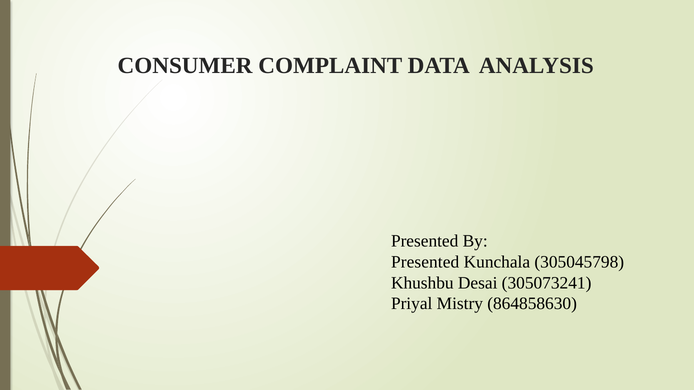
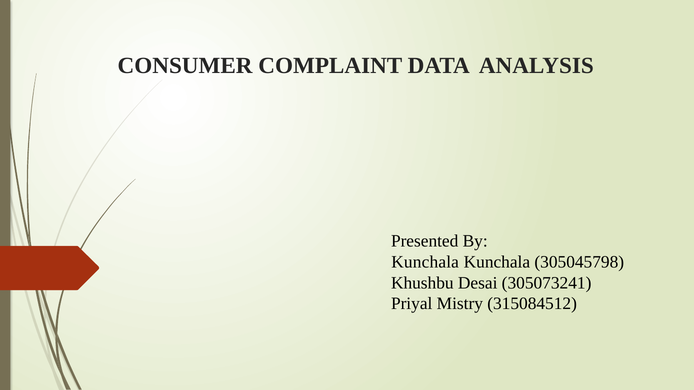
Presented at (425, 262): Presented -> Kunchala
864858630: 864858630 -> 315084512
